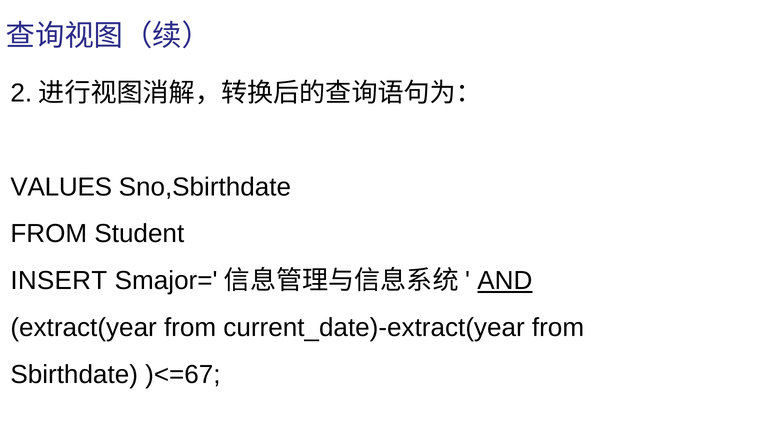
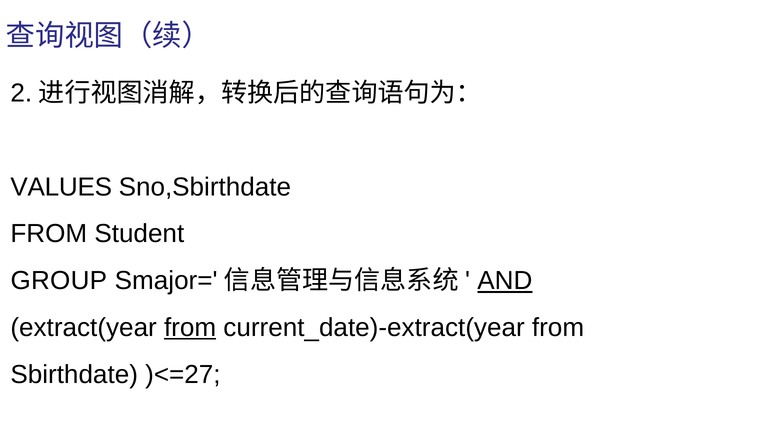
INSERT: INSERT -> GROUP
from at (190, 328) underline: none -> present
)<=67: )<=67 -> )<=27
